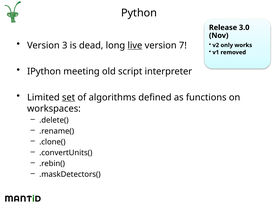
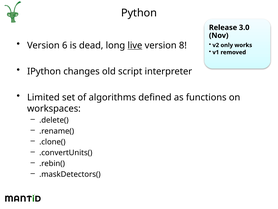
3: 3 -> 6
7: 7 -> 8
meeting: meeting -> changes
set underline: present -> none
